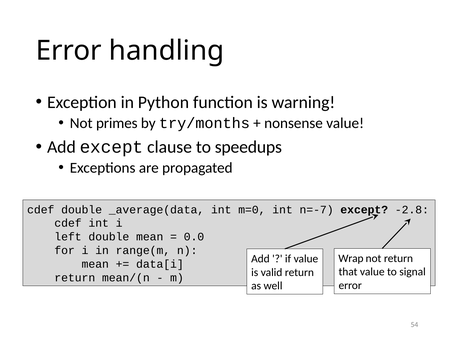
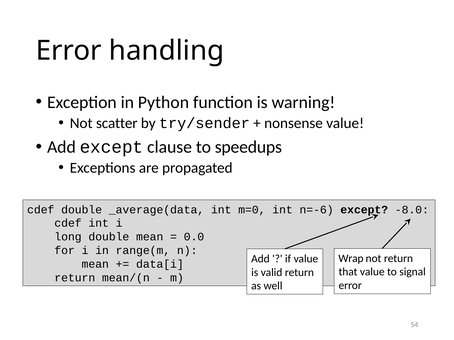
primes: primes -> scatter
try/months: try/months -> try/sender
n=-7: n=-7 -> n=-6
-2.8: -2.8 -> -8.0
left: left -> long
